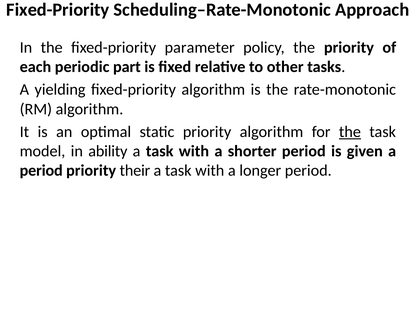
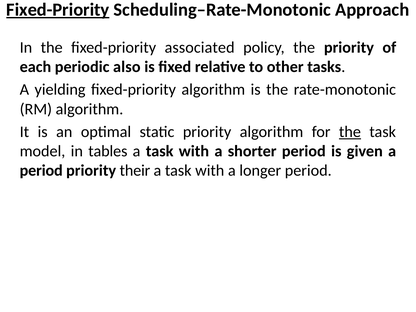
Fixed-Priority at (58, 10) underline: none -> present
parameter: parameter -> associated
part: part -> also
ability: ability -> tables
